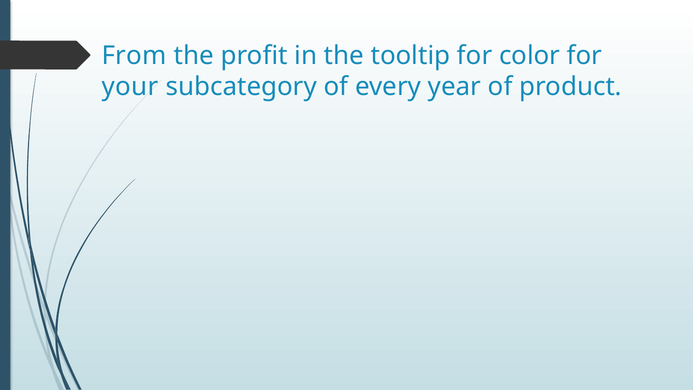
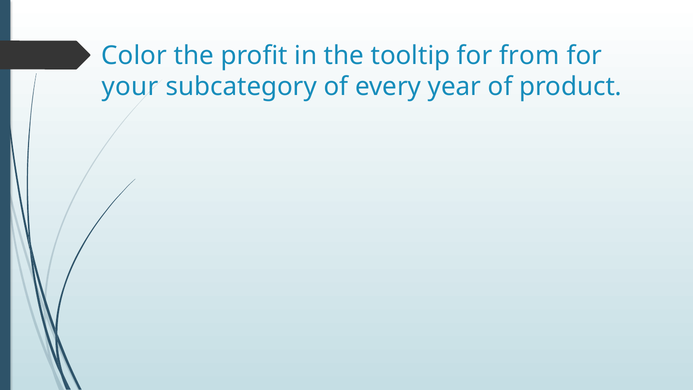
From: From -> Color
color: color -> from
